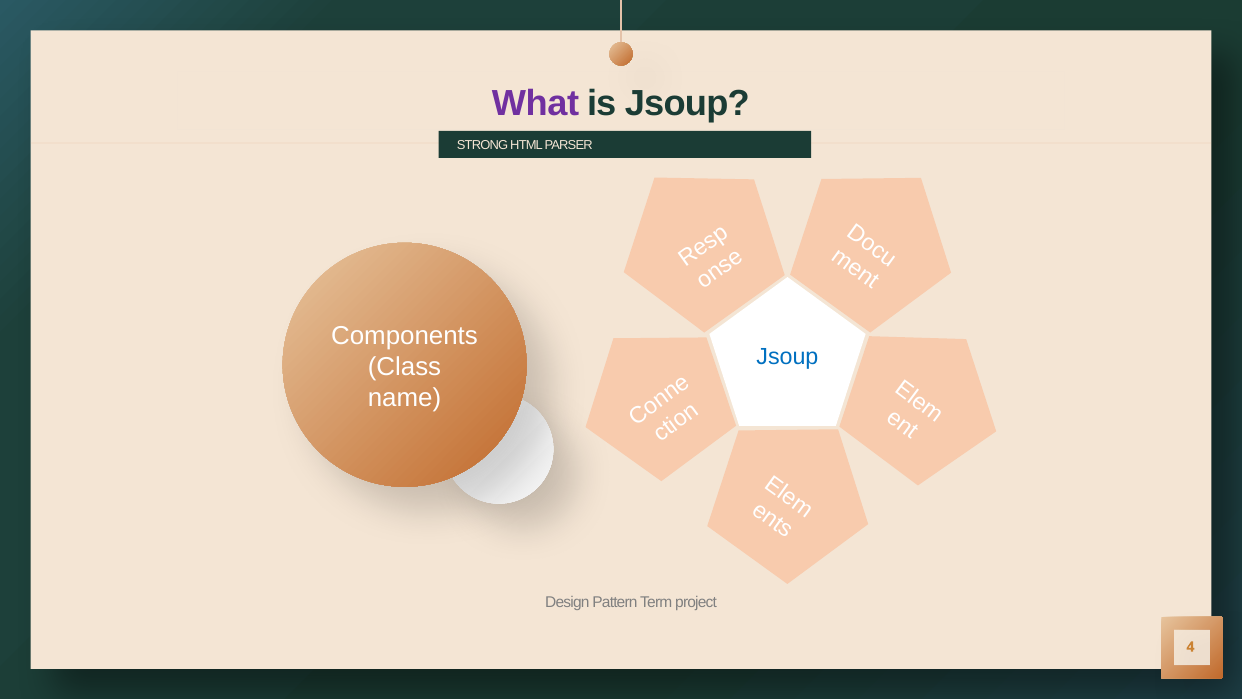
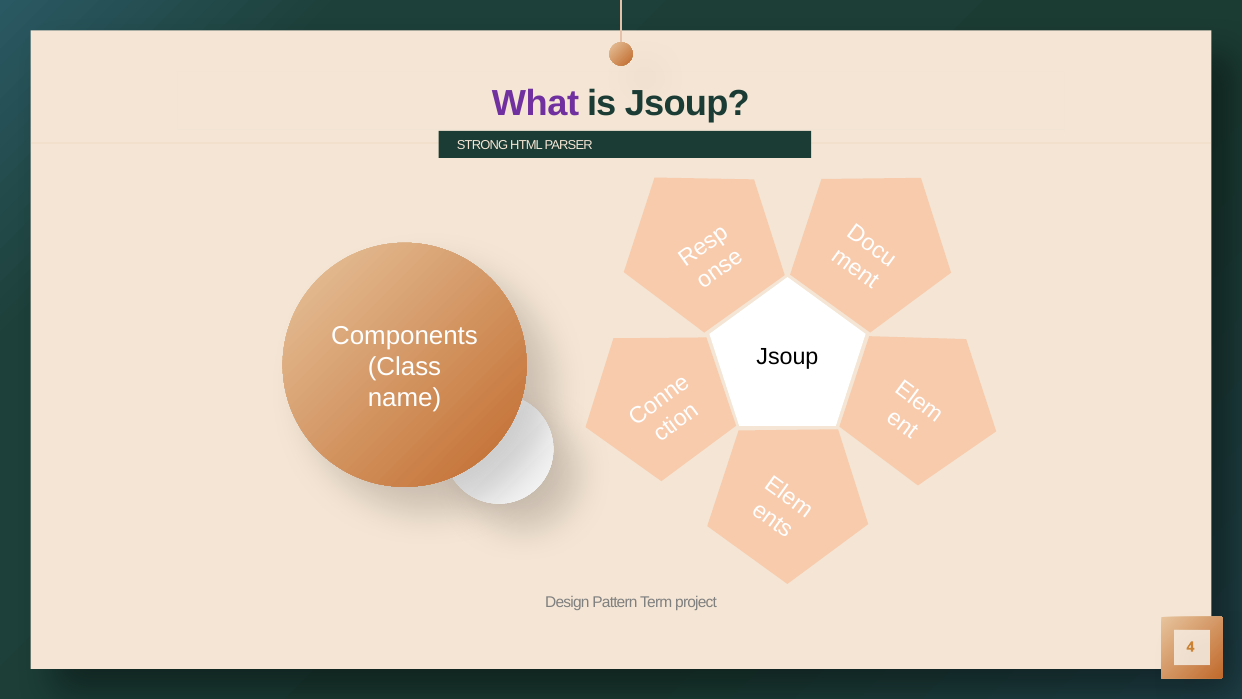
Jsoup at (787, 357) colour: blue -> black
